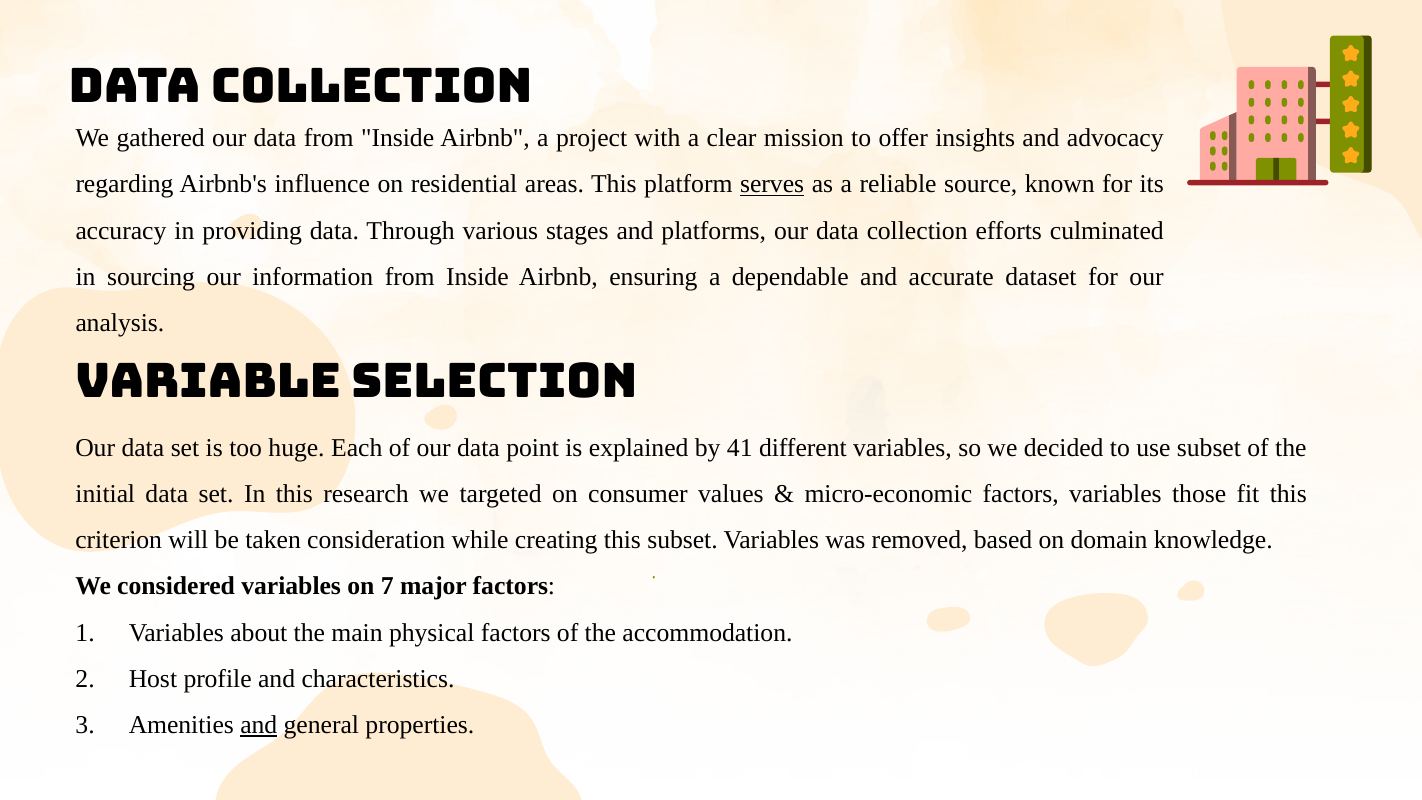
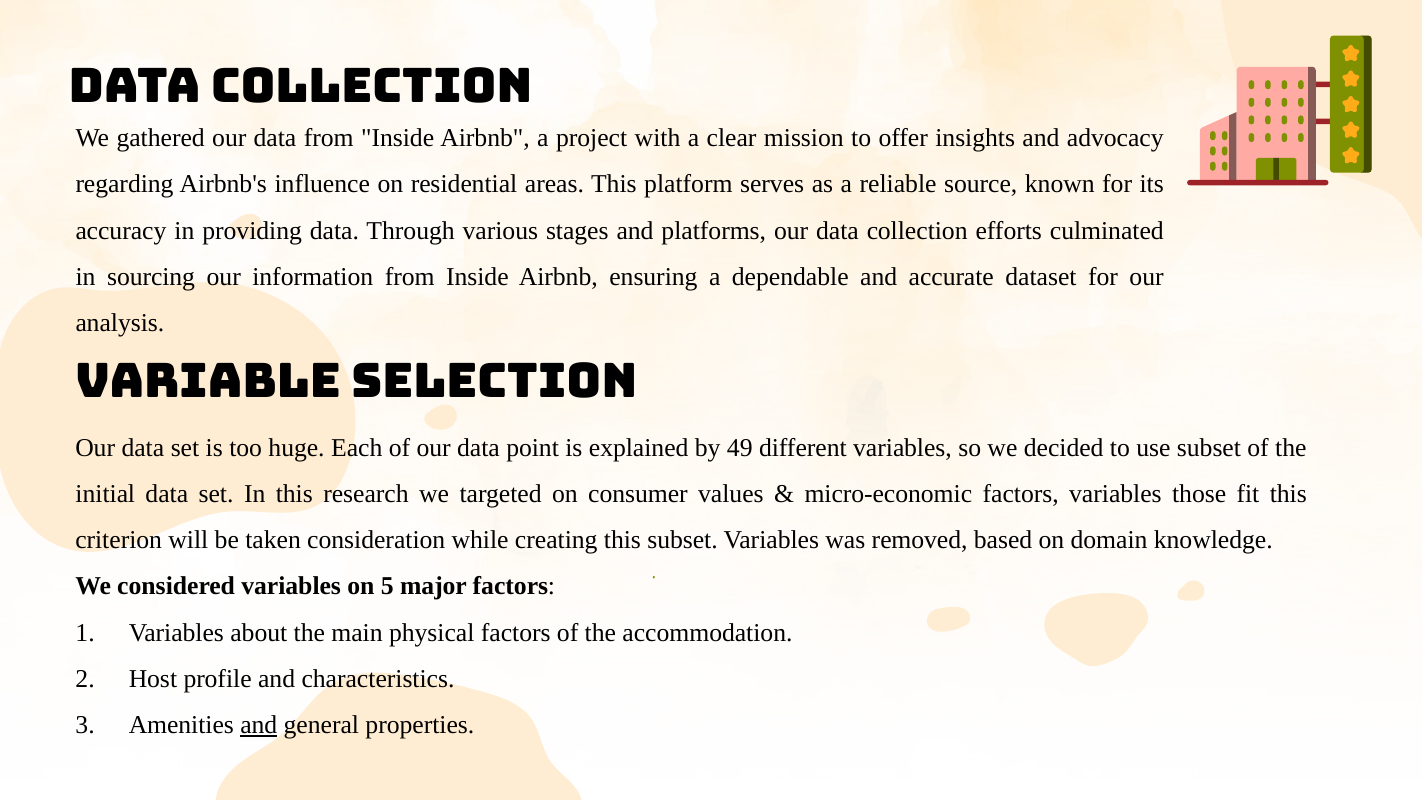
serves underline: present -> none
41: 41 -> 49
7: 7 -> 5
